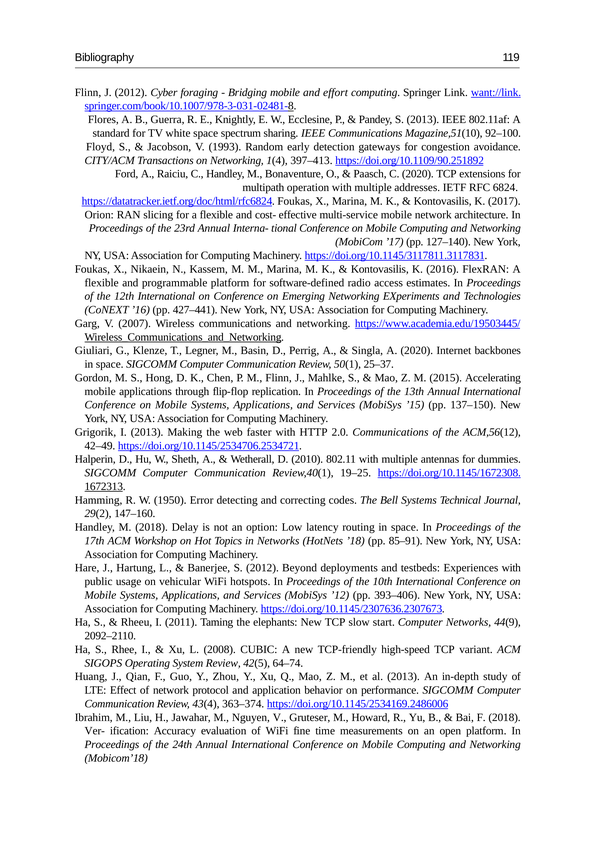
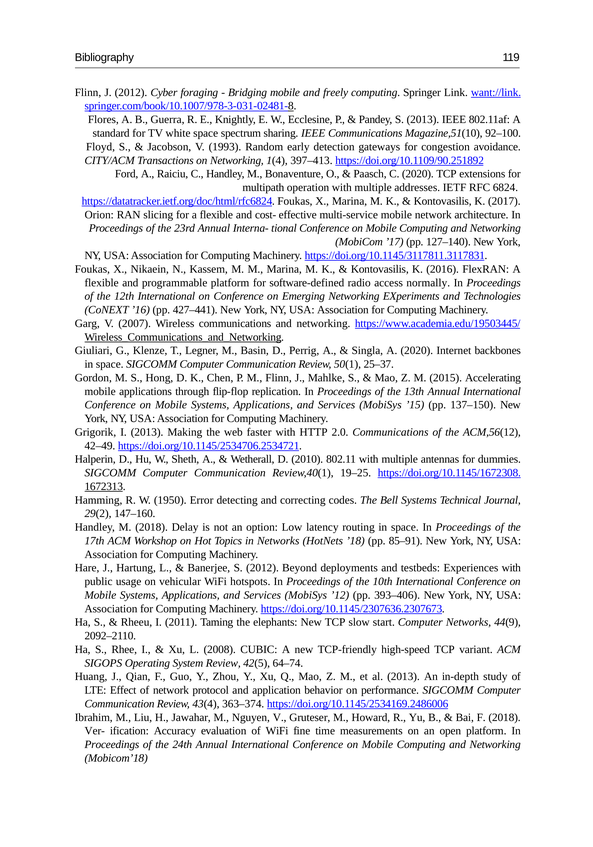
effort: effort -> freely
estimates: estimates -> normally
